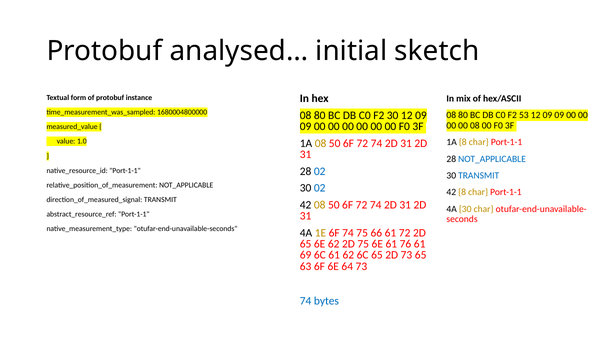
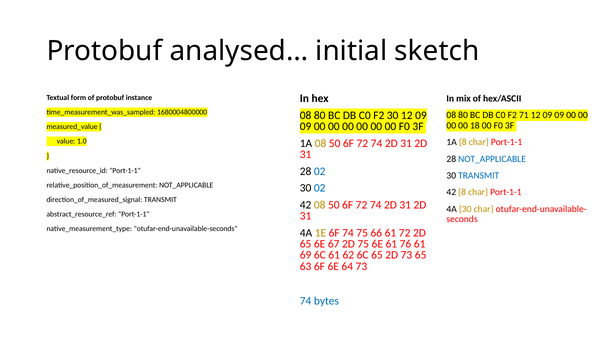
53: 53 -> 71
00 08: 08 -> 18
6E 62: 62 -> 67
